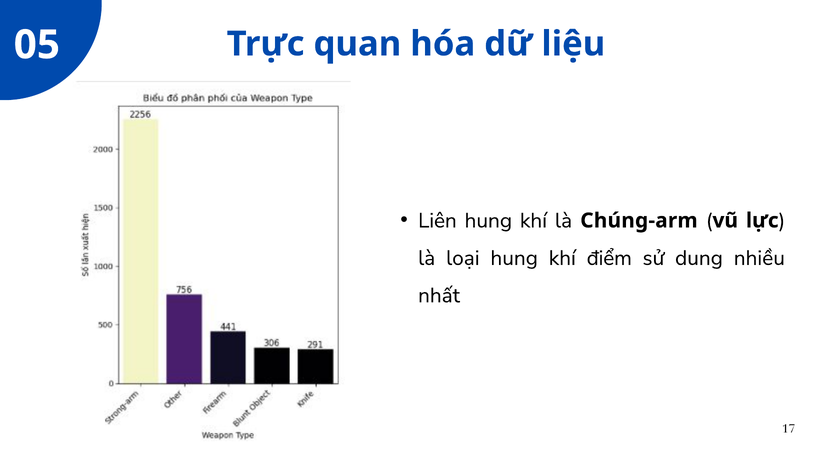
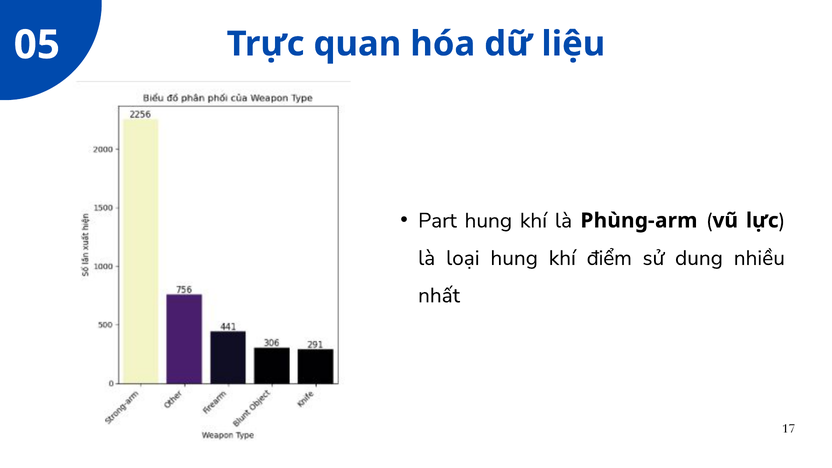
Liên: Liên -> Part
Chúng-arm: Chúng-arm -> Phùng-arm
